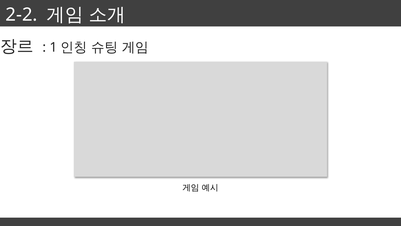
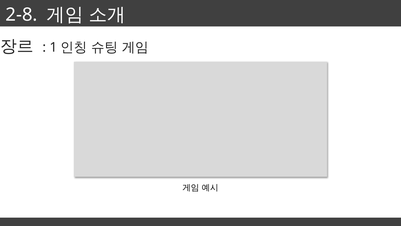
2-2: 2-2 -> 2-8
